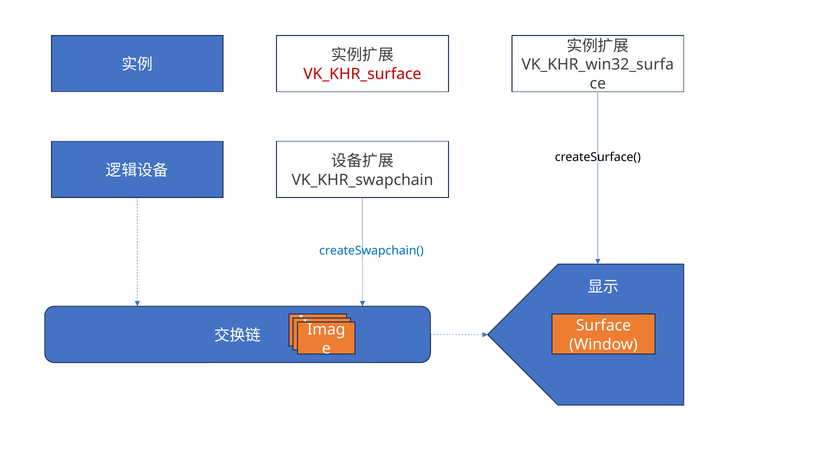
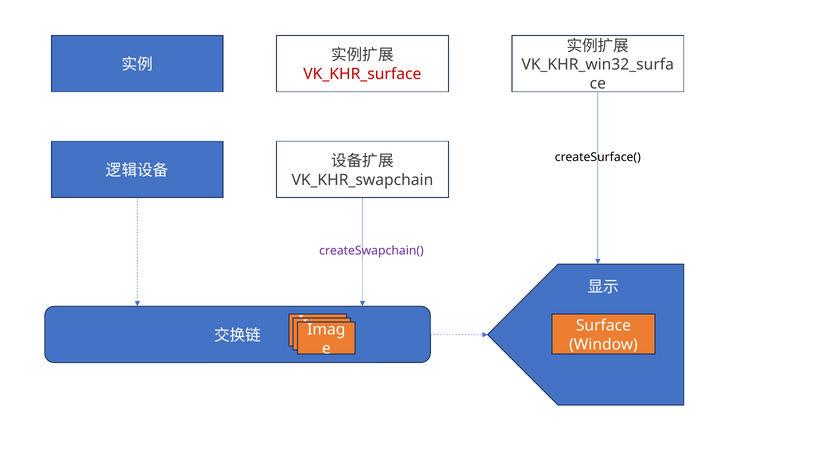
createSwapchain( colour: blue -> purple
